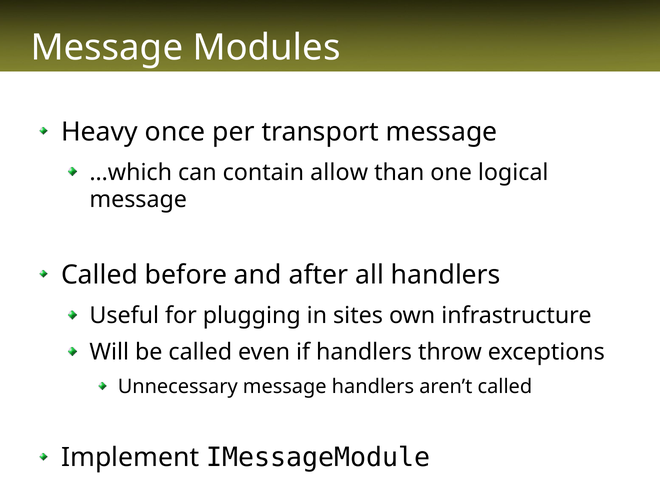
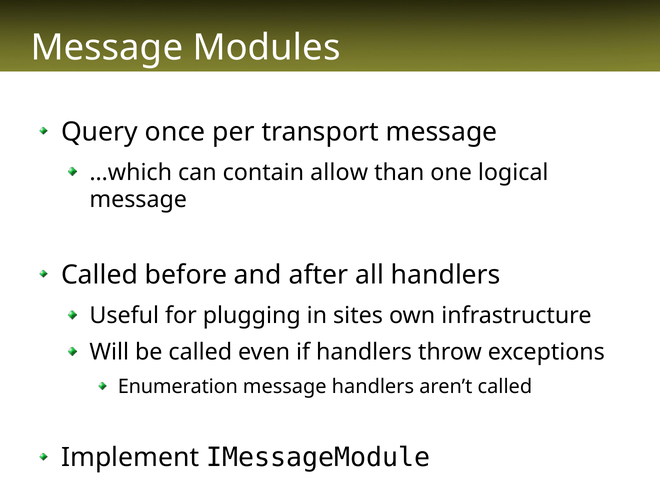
Heavy: Heavy -> Query
Unnecessary: Unnecessary -> Enumeration
